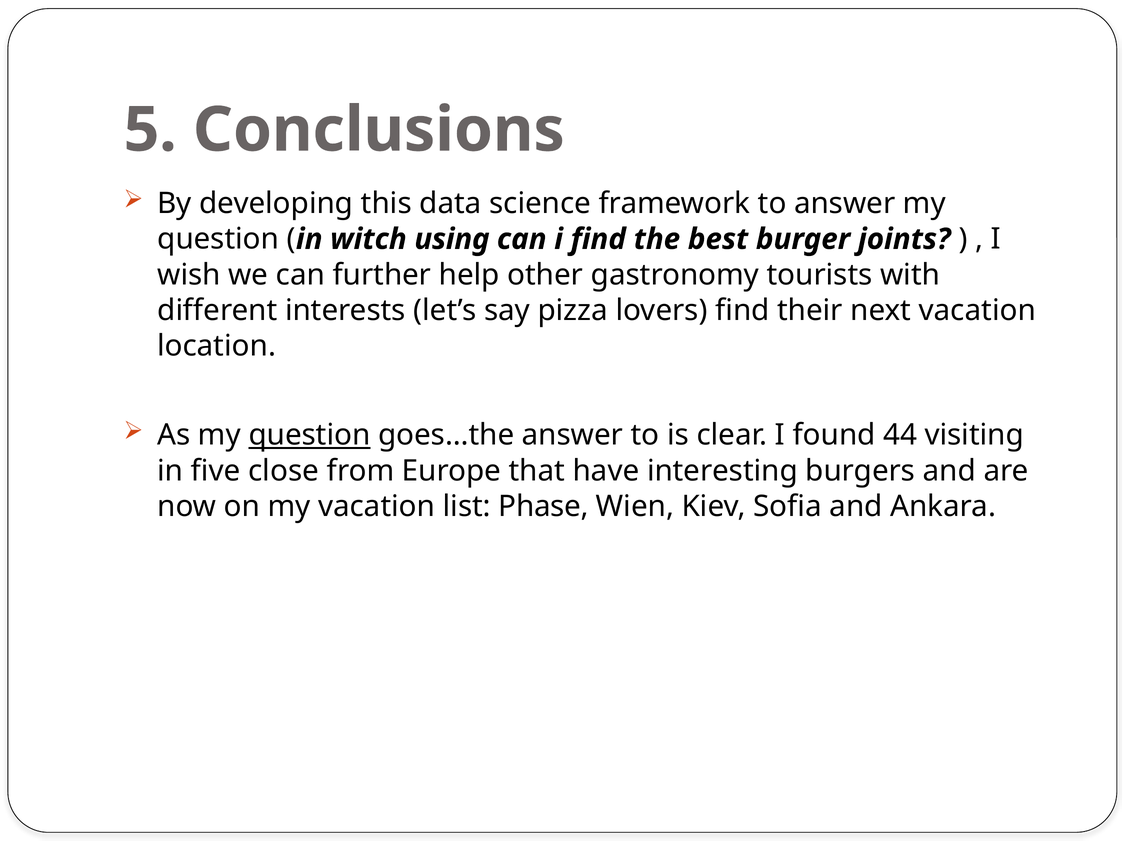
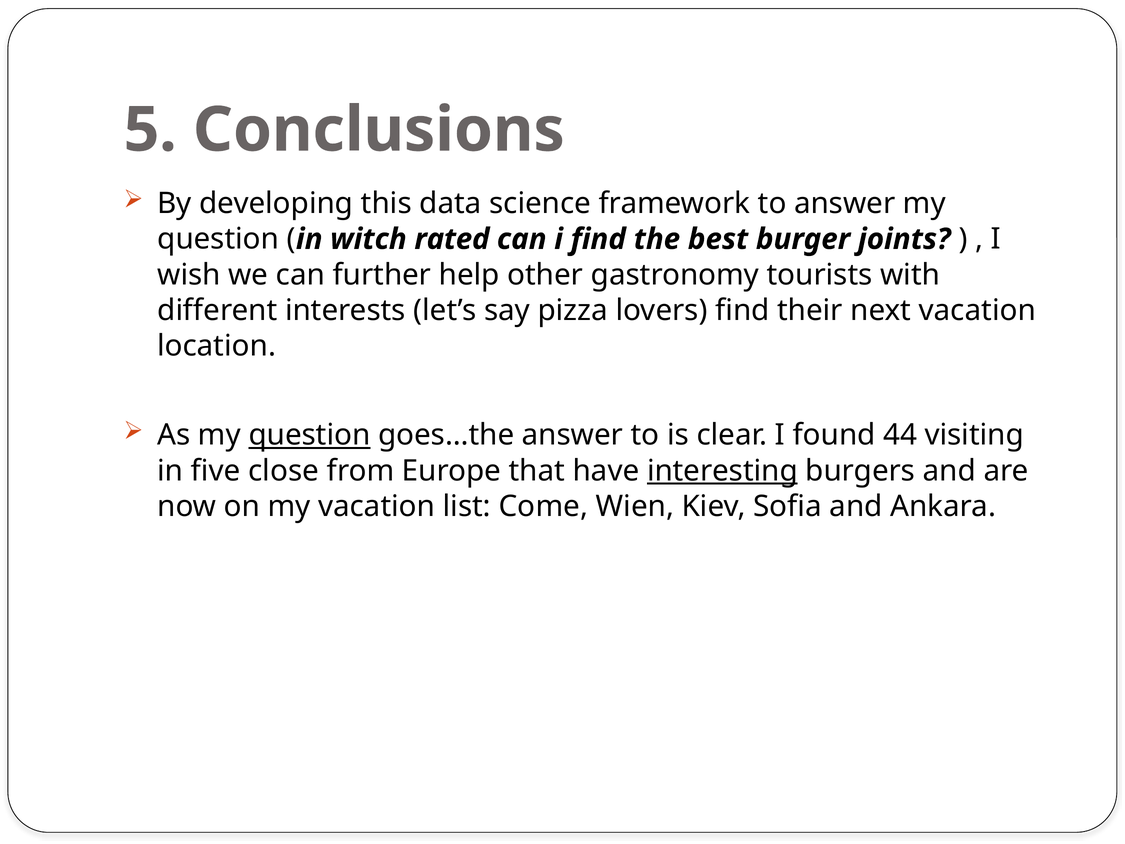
using: using -> rated
interesting underline: none -> present
Phase: Phase -> Come
